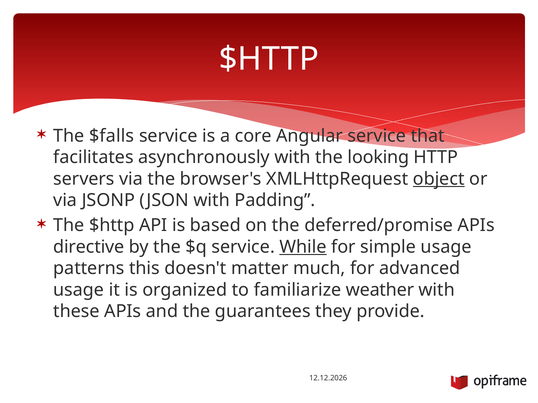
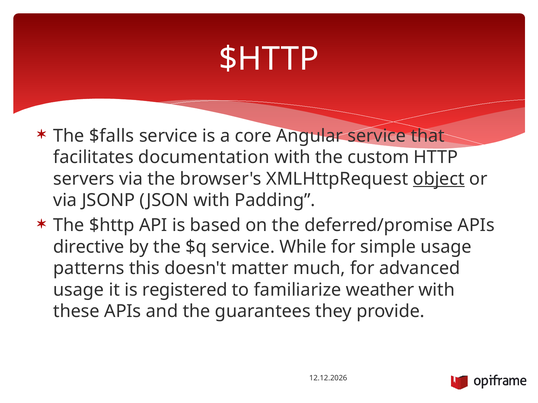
asynchronously: asynchronously -> documentation
looking: looking -> custom
While underline: present -> none
organized: organized -> registered
